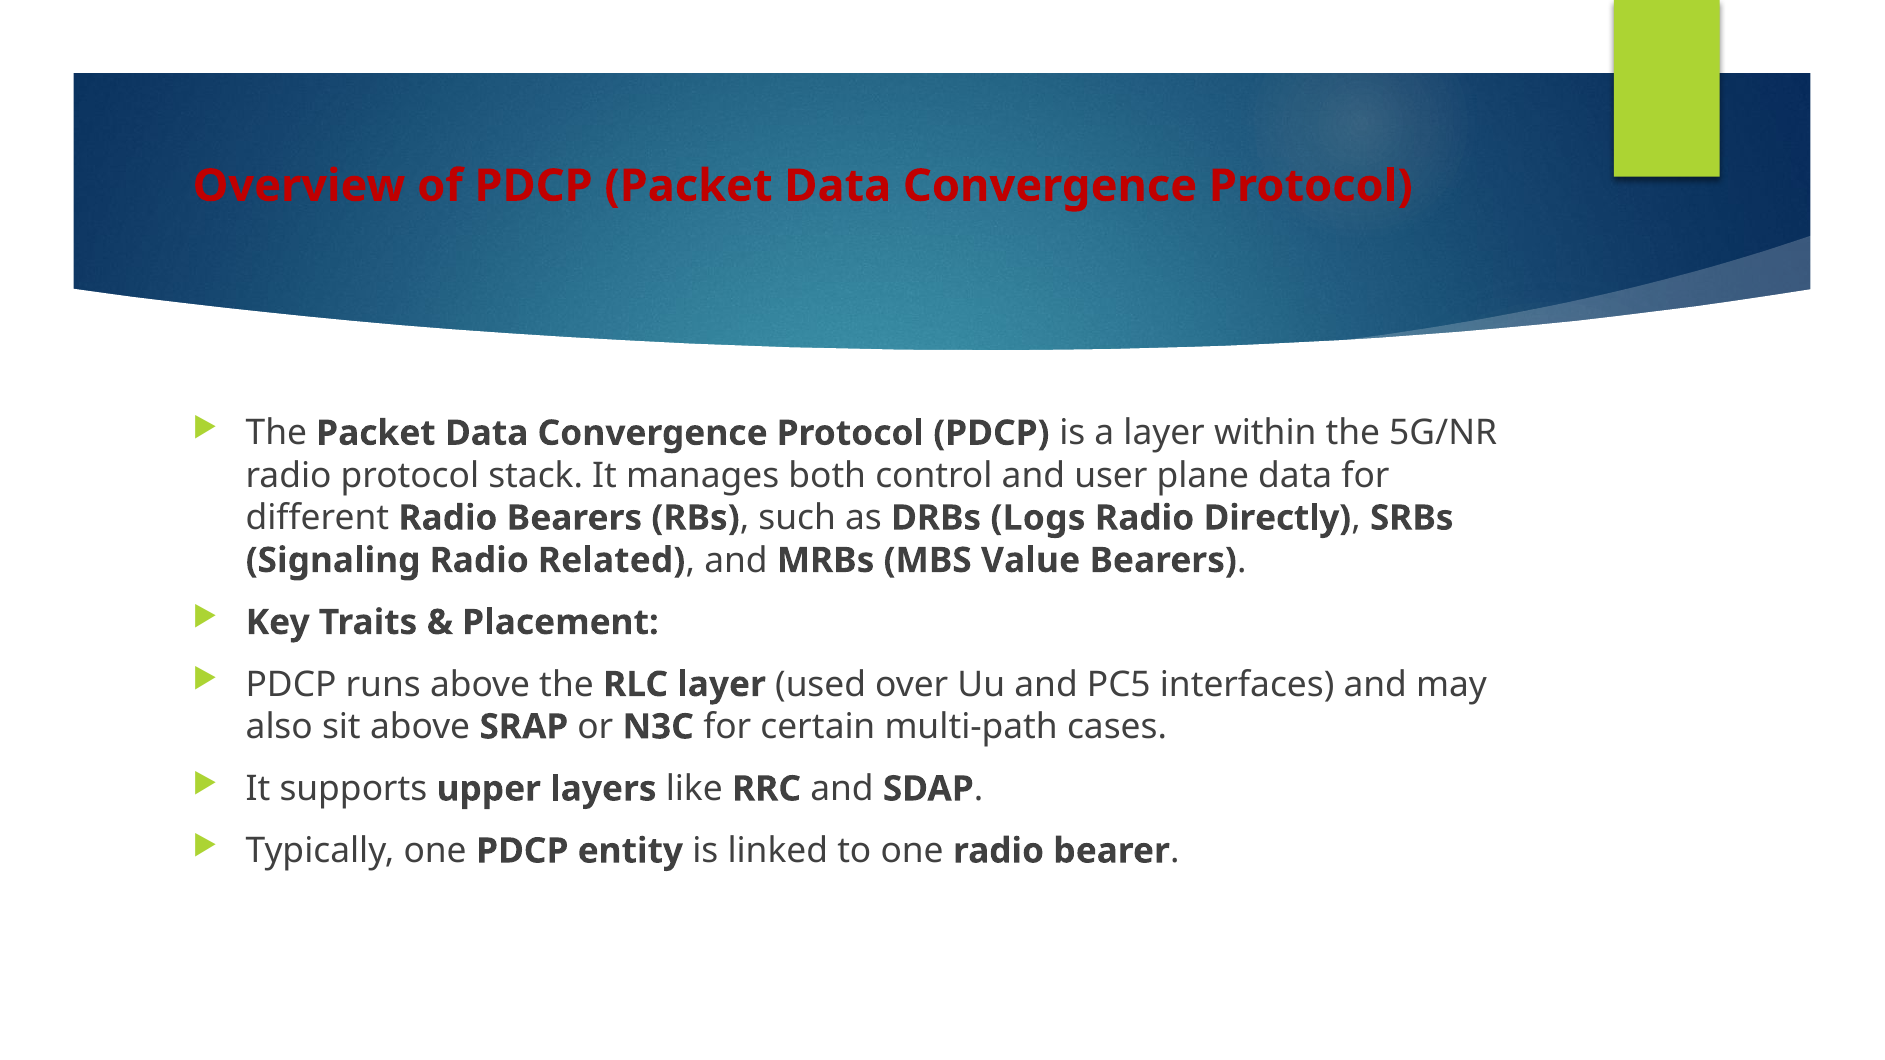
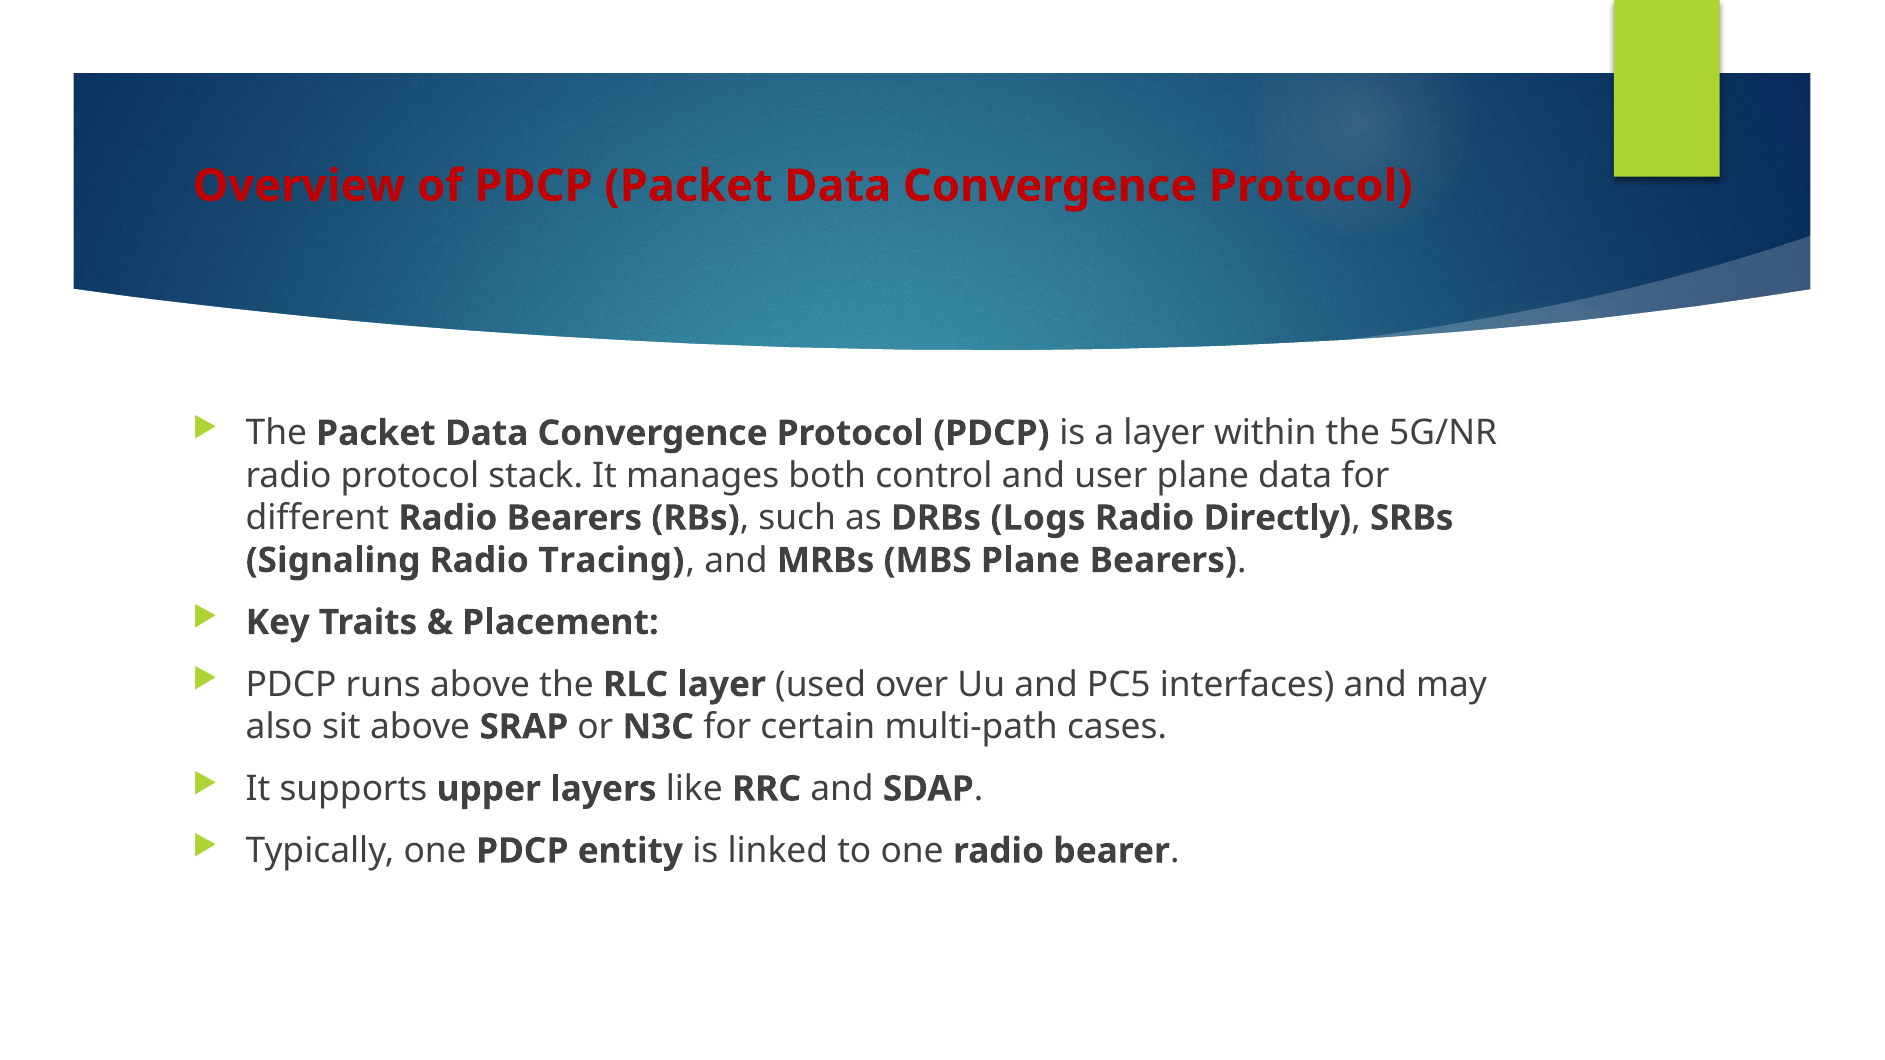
Related: Related -> Tracing
MBS Value: Value -> Plane
